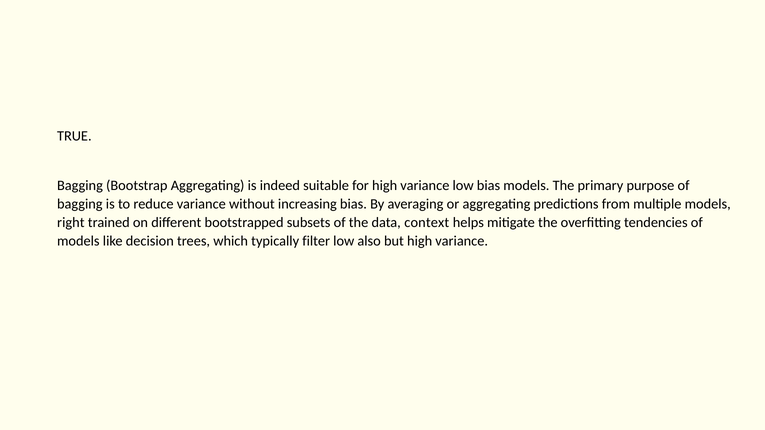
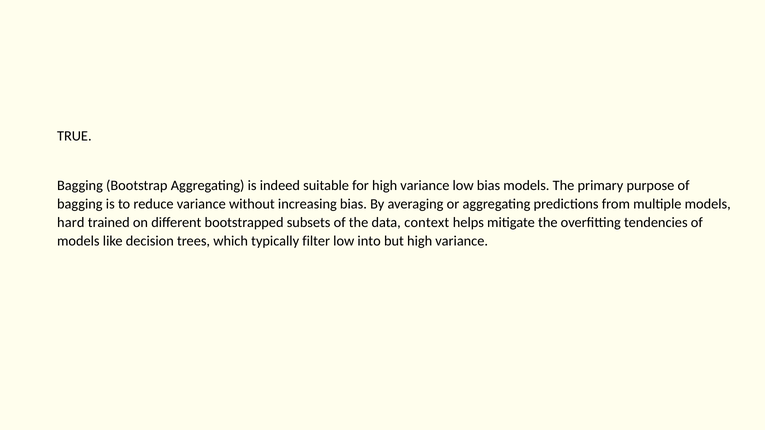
right: right -> hard
also: also -> into
